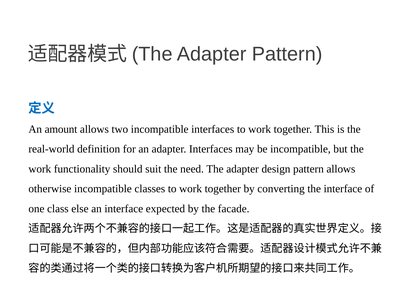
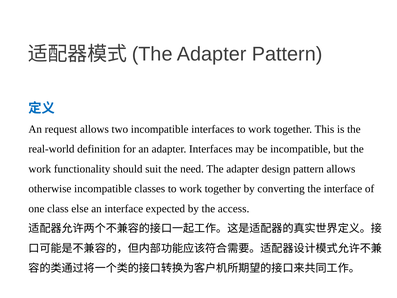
amount: amount -> request
facade: facade -> access
